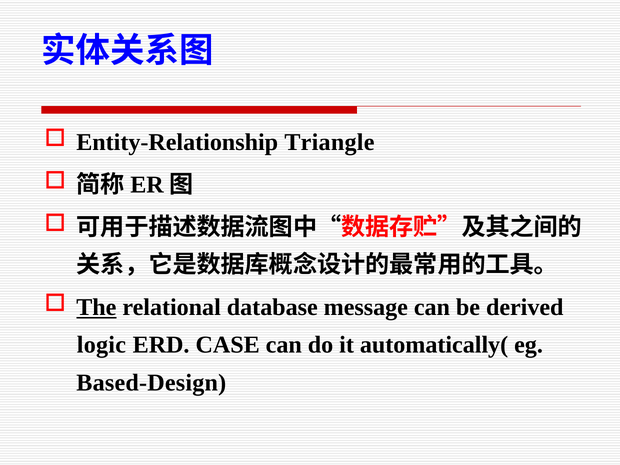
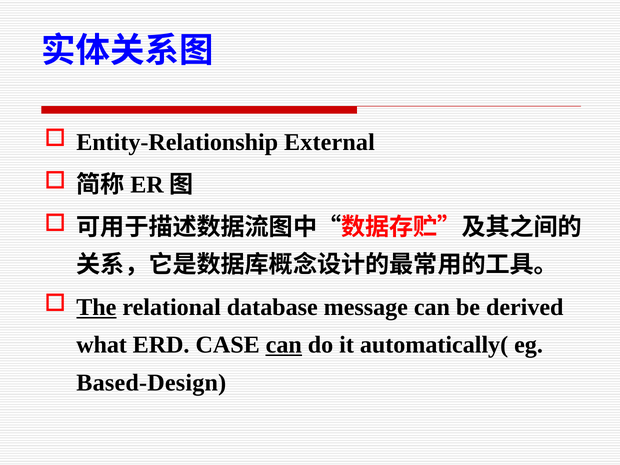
Triangle: Triangle -> External
logic: logic -> what
can at (284, 345) underline: none -> present
